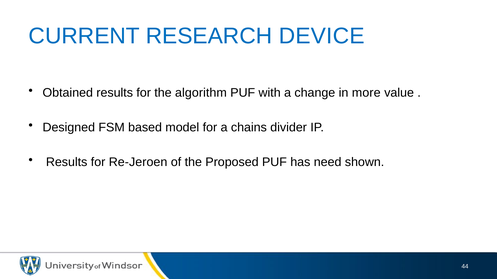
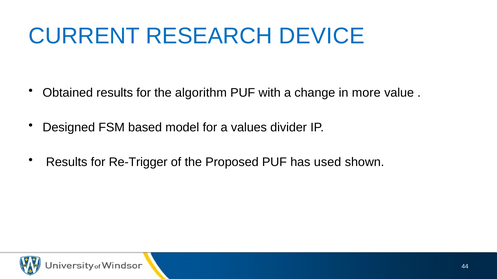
chains: chains -> values
Re-Jeroen: Re-Jeroen -> Re-Trigger
need: need -> used
